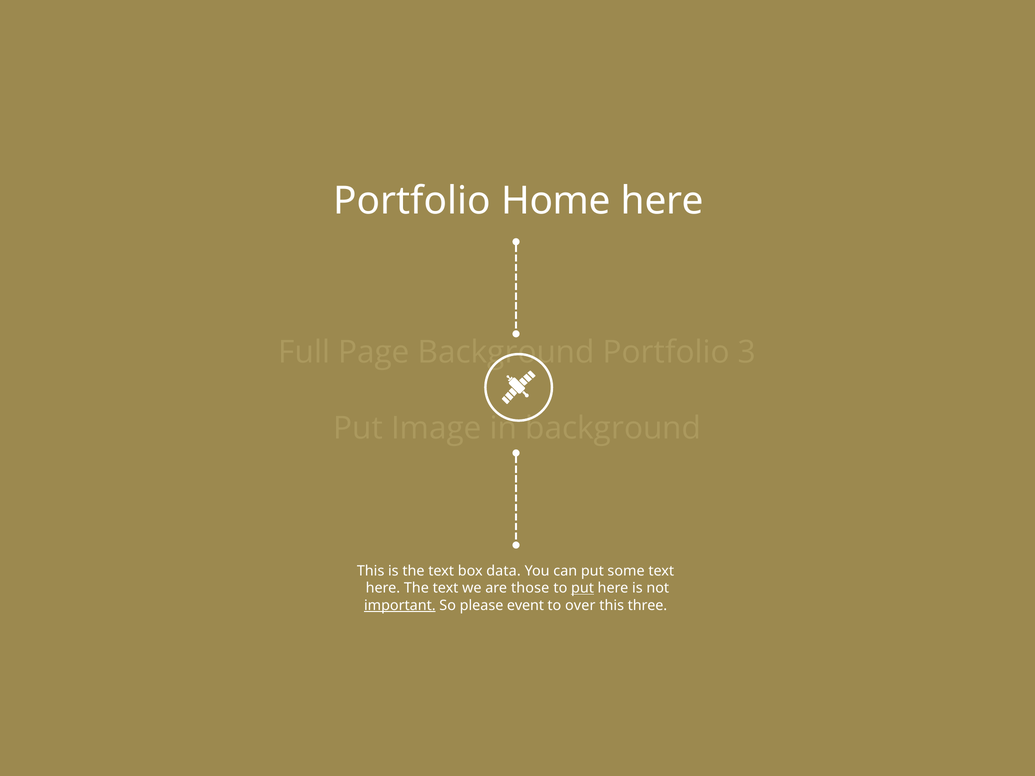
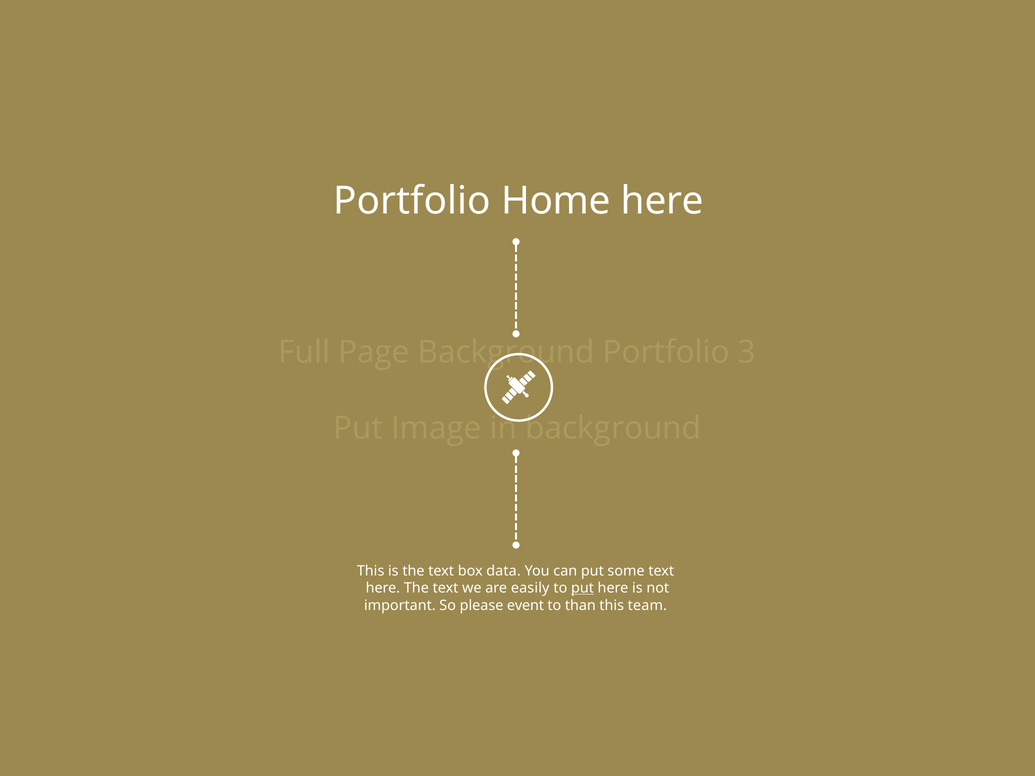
those: those -> easily
important underline: present -> none
over: over -> than
three: three -> team
